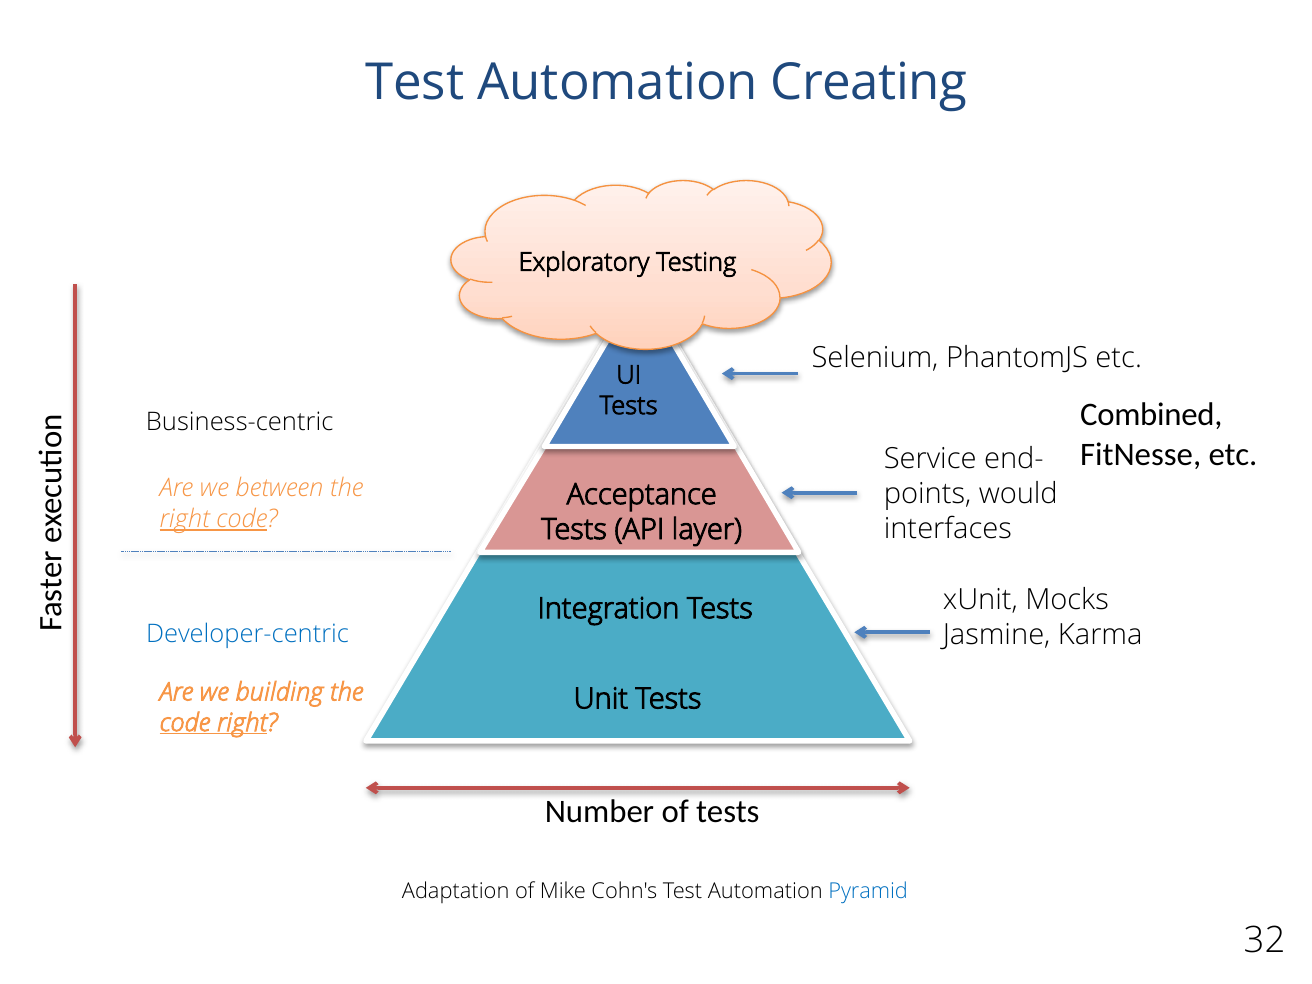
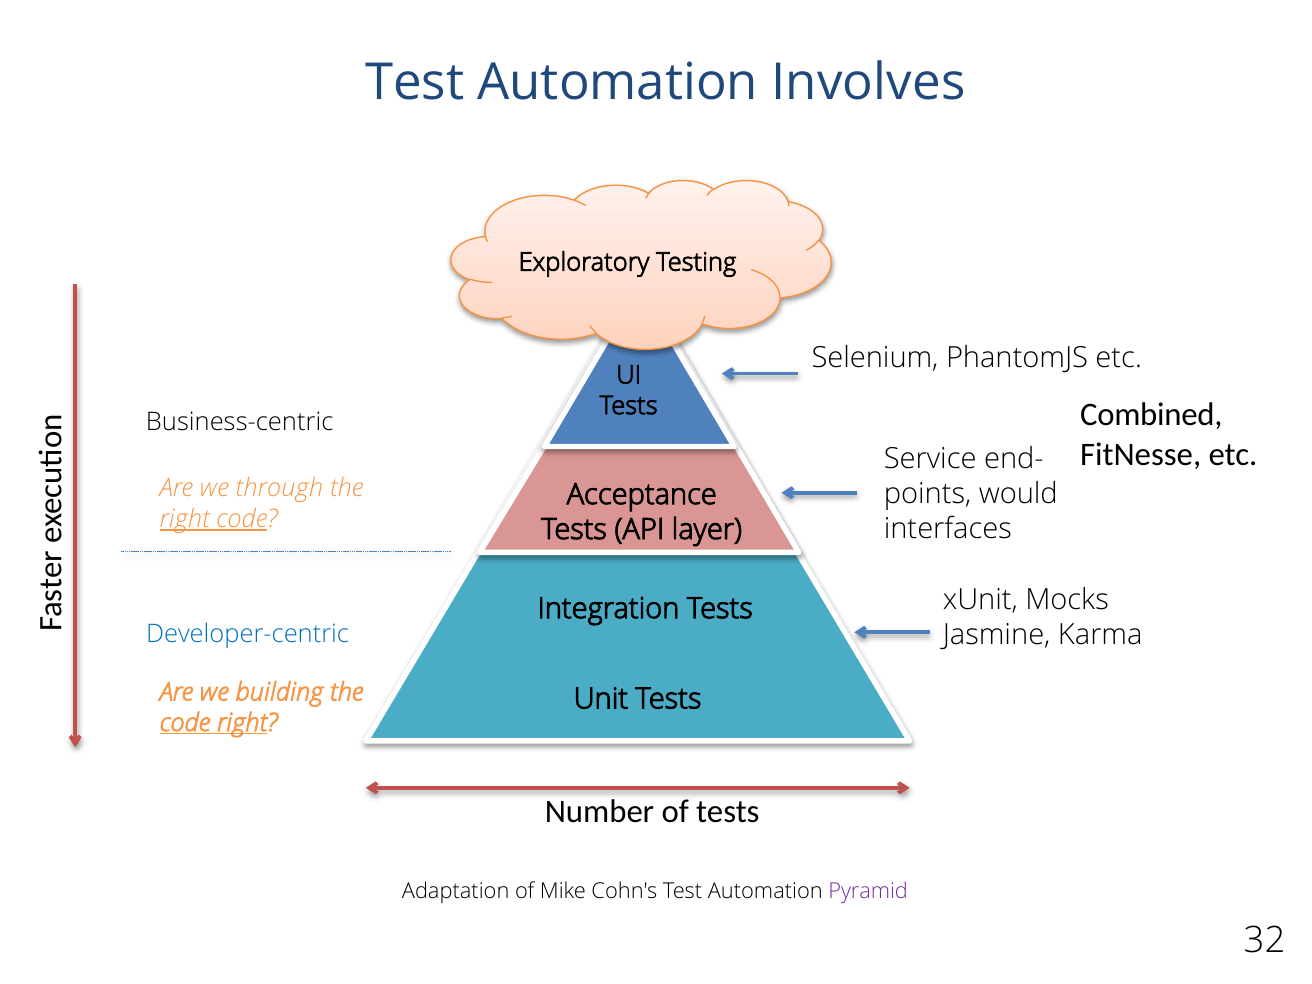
Creating: Creating -> Involves
between: between -> through
Pyramid colour: blue -> purple
